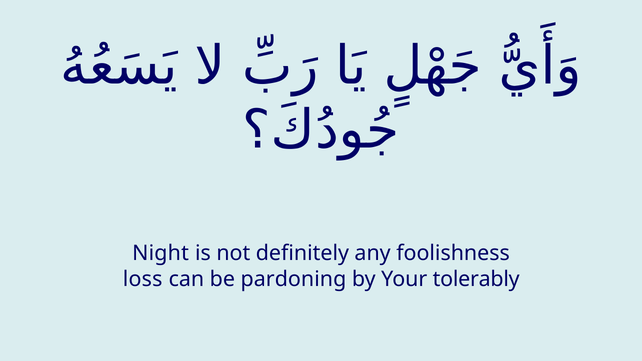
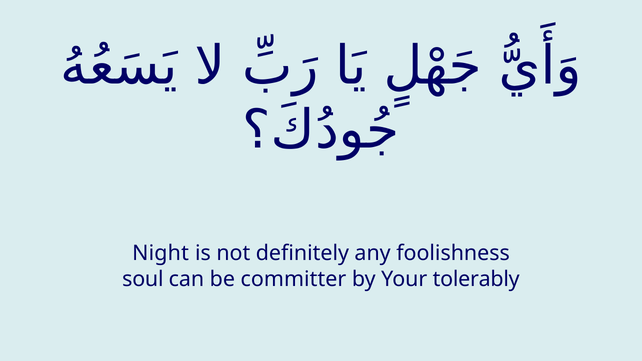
loss: loss -> soul
pardoning: pardoning -> committer
